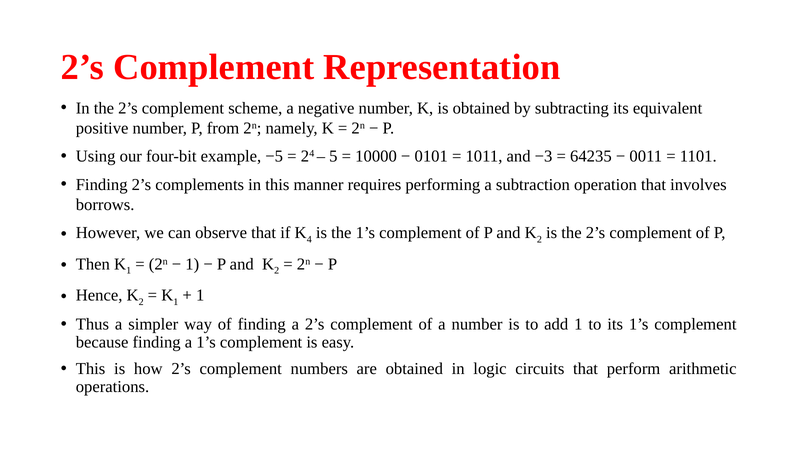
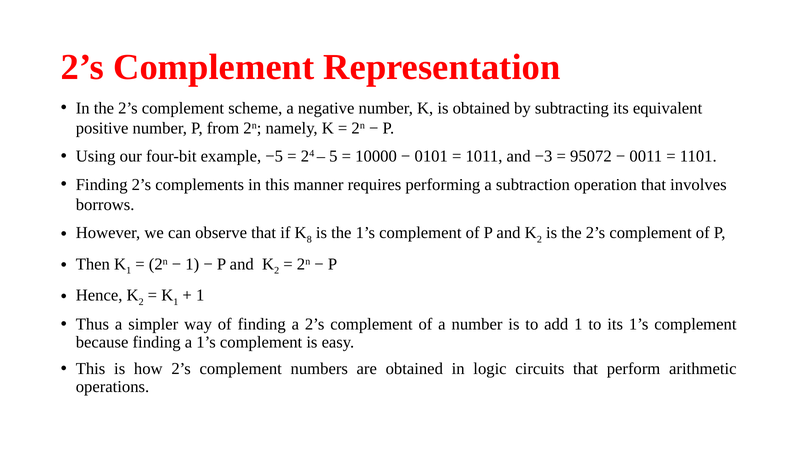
64235: 64235 -> 95072
4: 4 -> 8
